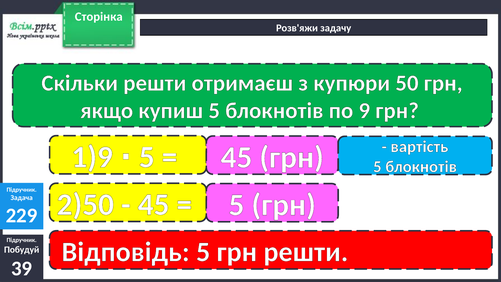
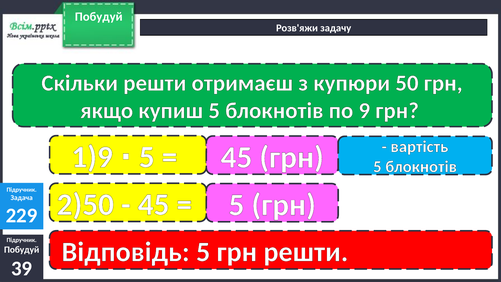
Сторінка at (99, 17): Сторінка -> Побудуй
